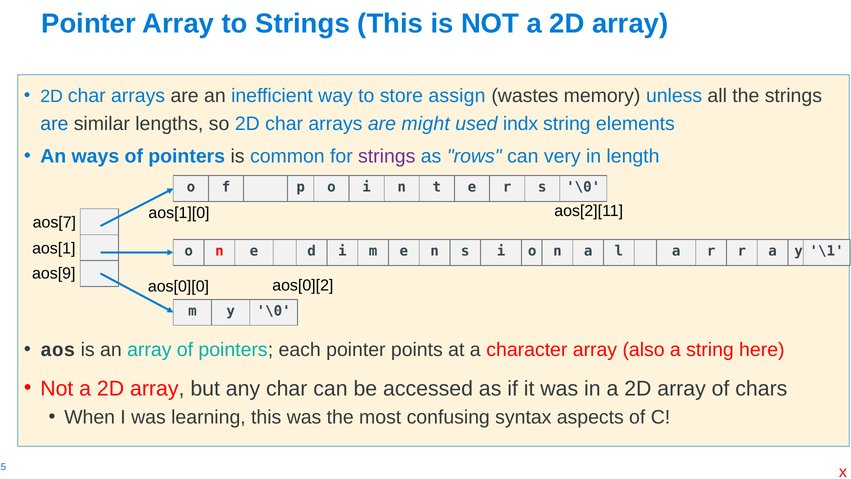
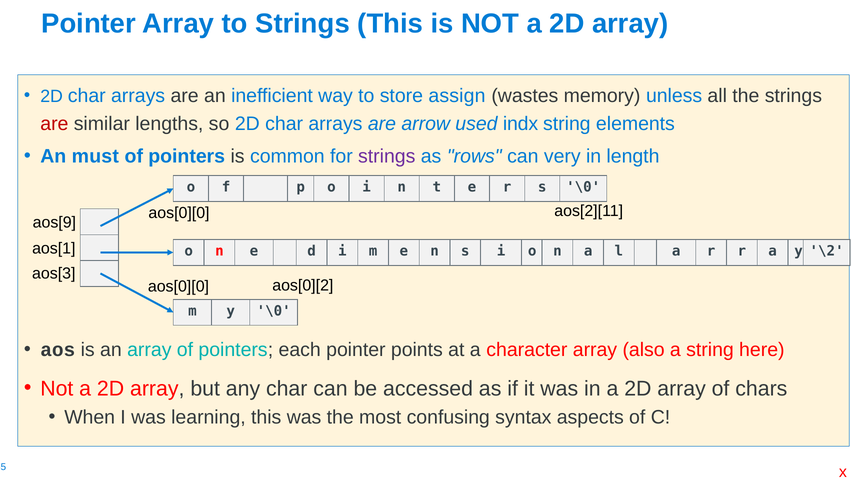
are at (54, 124) colour: blue -> red
might: might -> arrow
ways: ways -> must
aos[1][0 at (179, 213): aos[1][0 -> aos[0][0
aos[7: aos[7 -> aos[9
\1: \1 -> \2
aos[9: aos[9 -> aos[3
